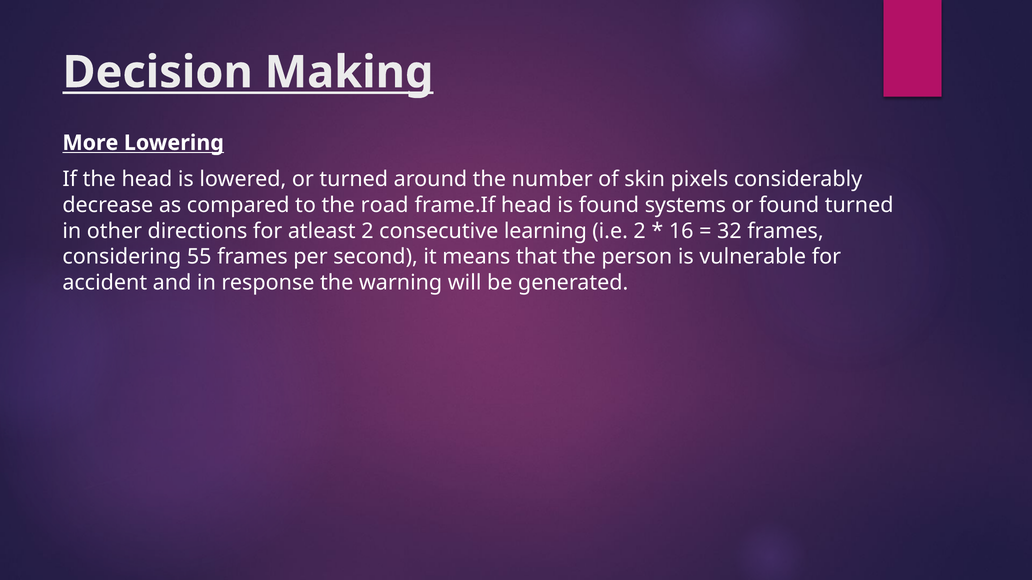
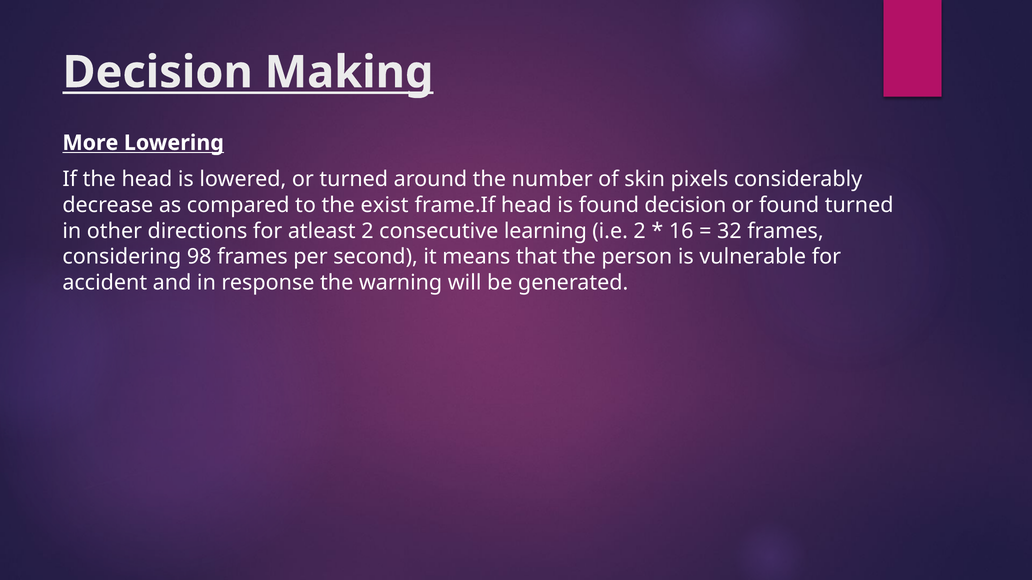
road: road -> exist
found systems: systems -> decision
55: 55 -> 98
